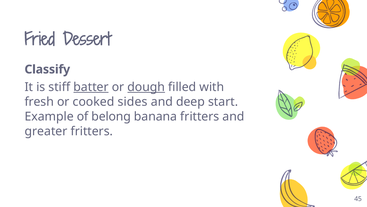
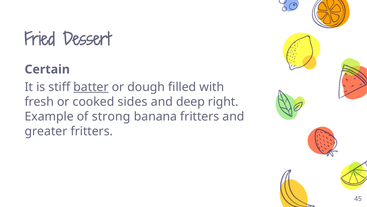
Classify: Classify -> Certain
dough underline: present -> none
start: start -> right
belong: belong -> strong
